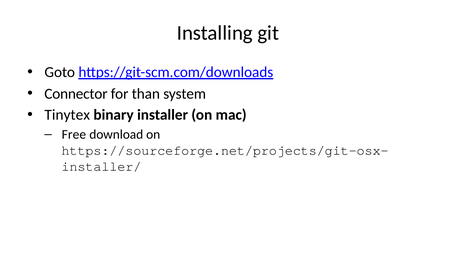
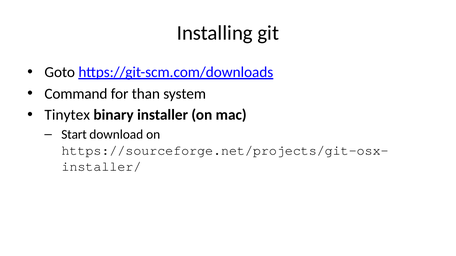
Connector: Connector -> Command
Free: Free -> Start
